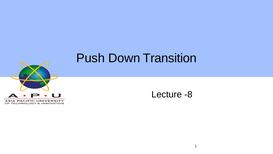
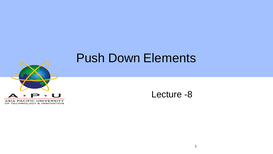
Transition: Transition -> Elements
